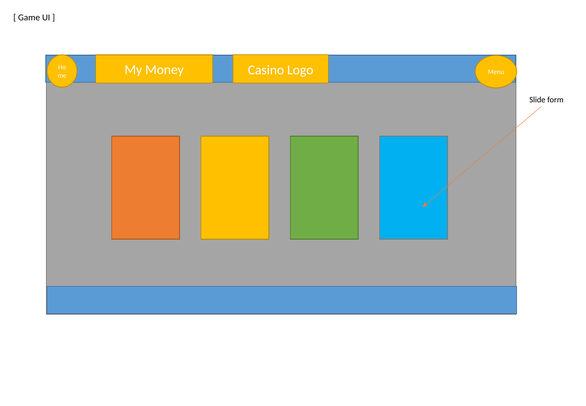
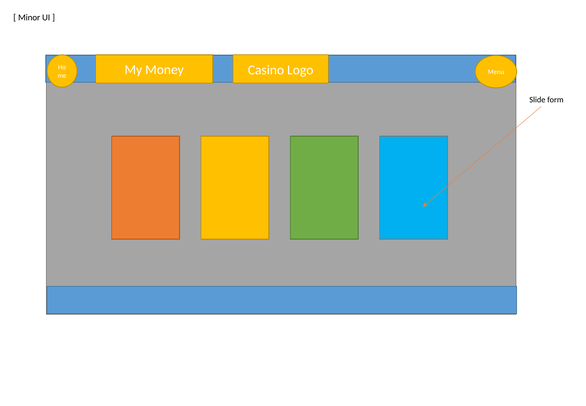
Game: Game -> Minor
